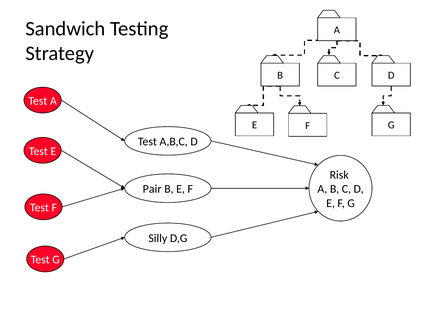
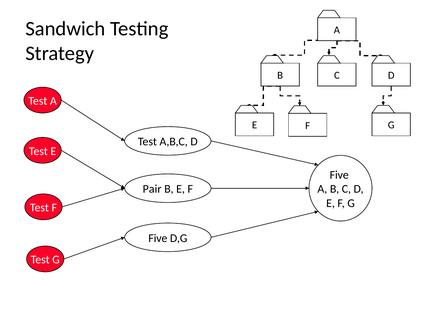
Risk at (339, 175): Risk -> Five
Silly at (158, 238): Silly -> Five
